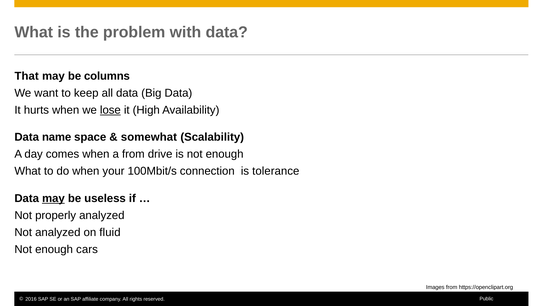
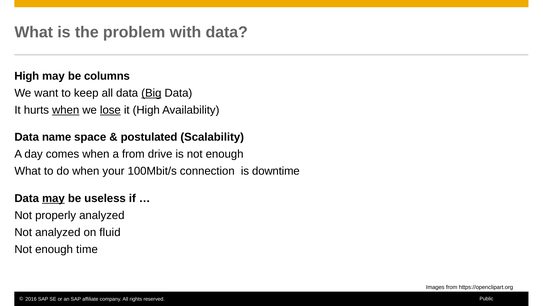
That at (27, 76): That -> High
Big underline: none -> present
when at (66, 110) underline: none -> present
somewhat: somewhat -> postulated
tolerance: tolerance -> downtime
cars: cars -> time
